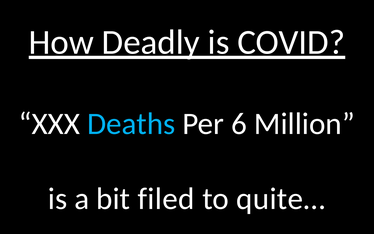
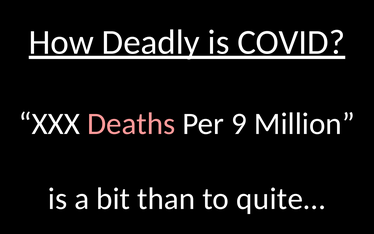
Deaths colour: light blue -> pink
6: 6 -> 9
filed: filed -> than
